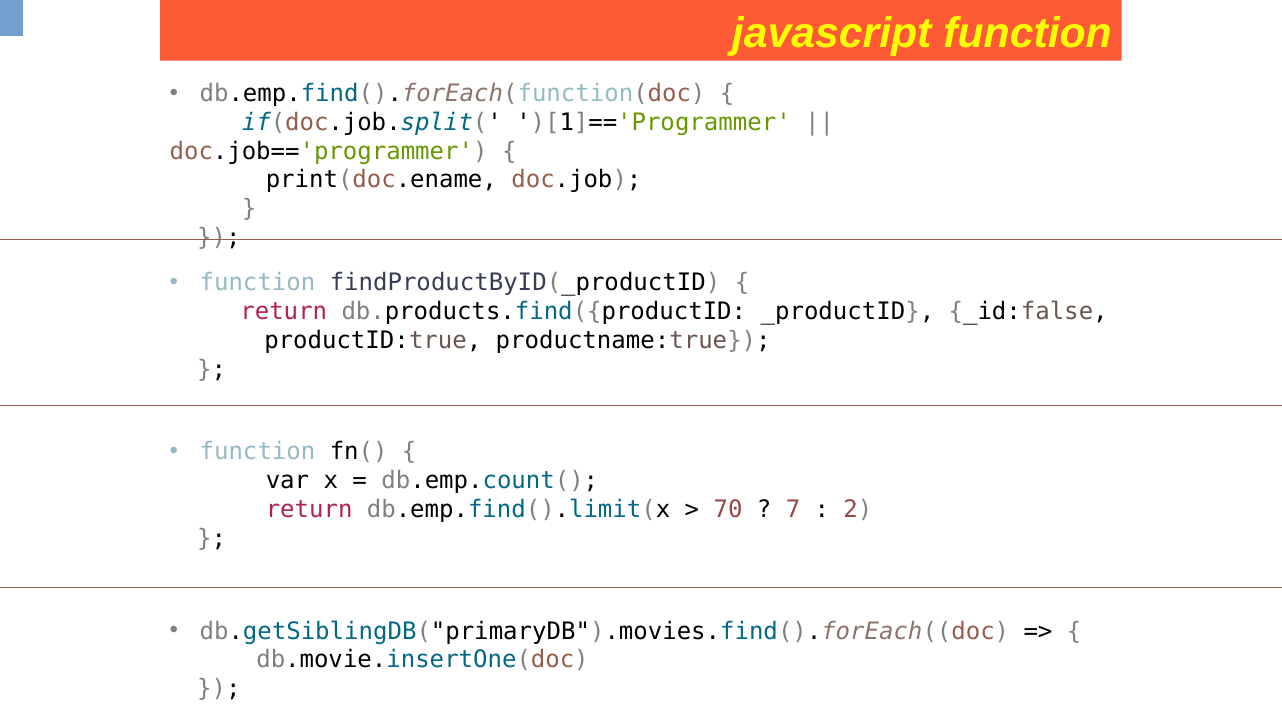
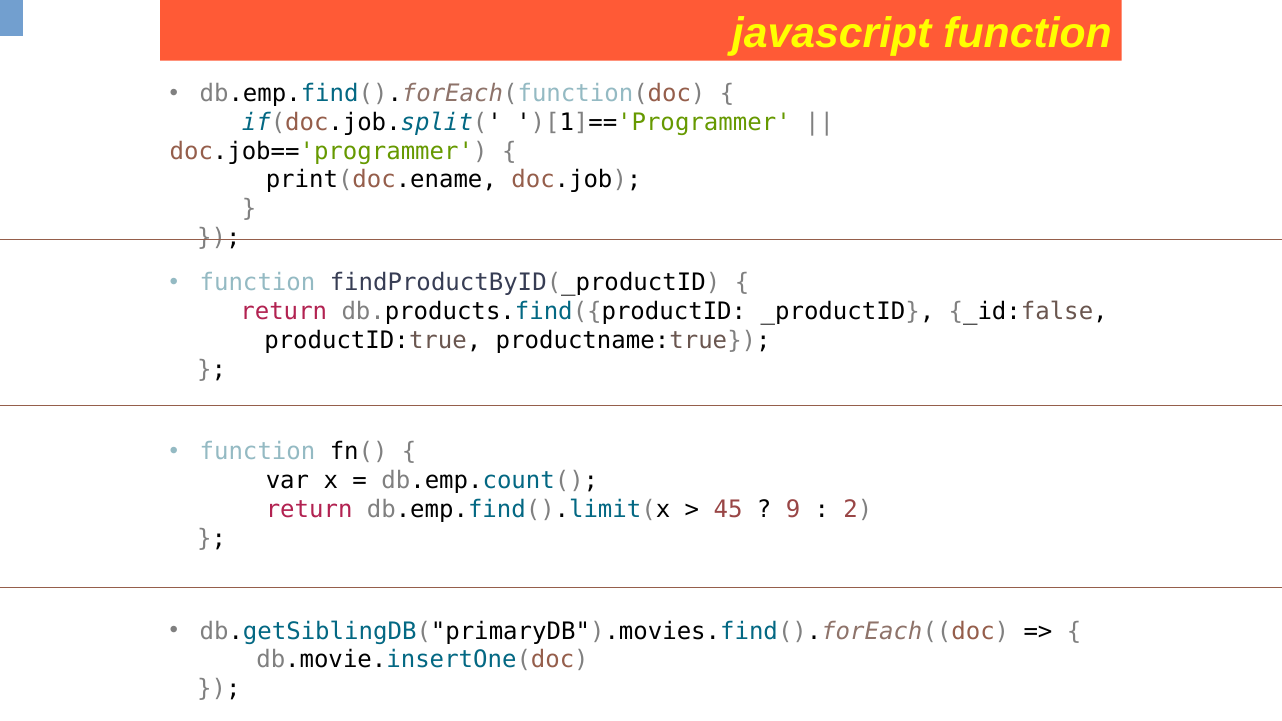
70: 70 -> 45
7: 7 -> 9
